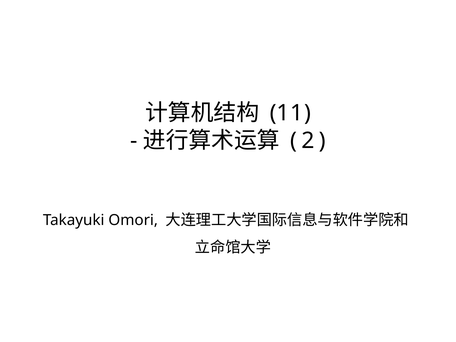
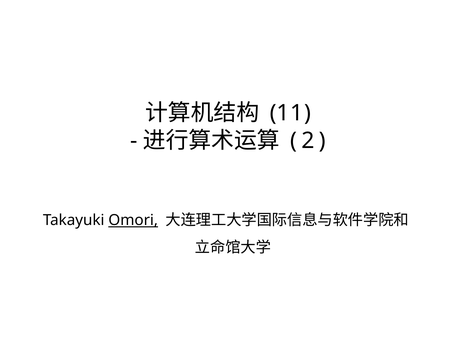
Omori underline: none -> present
